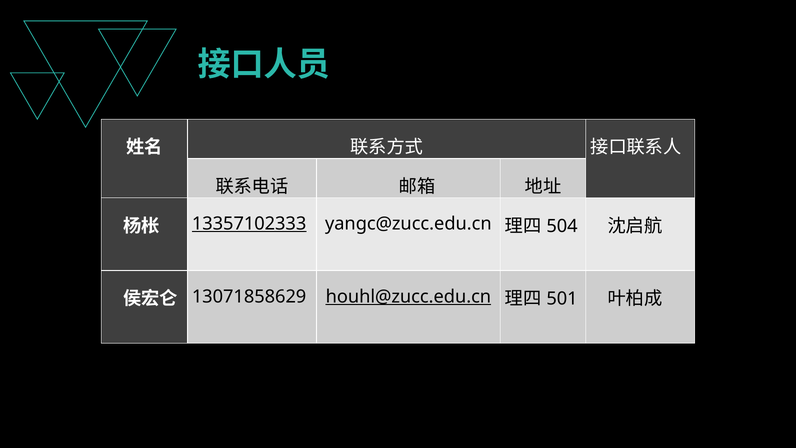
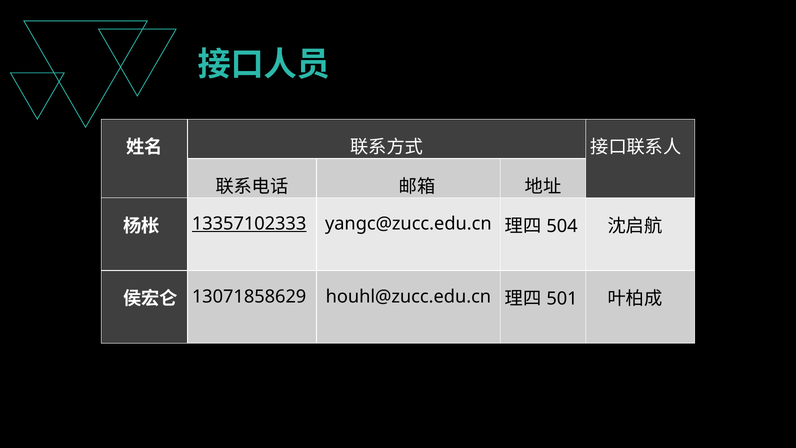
houhl@zucc.edu.cn underline: present -> none
